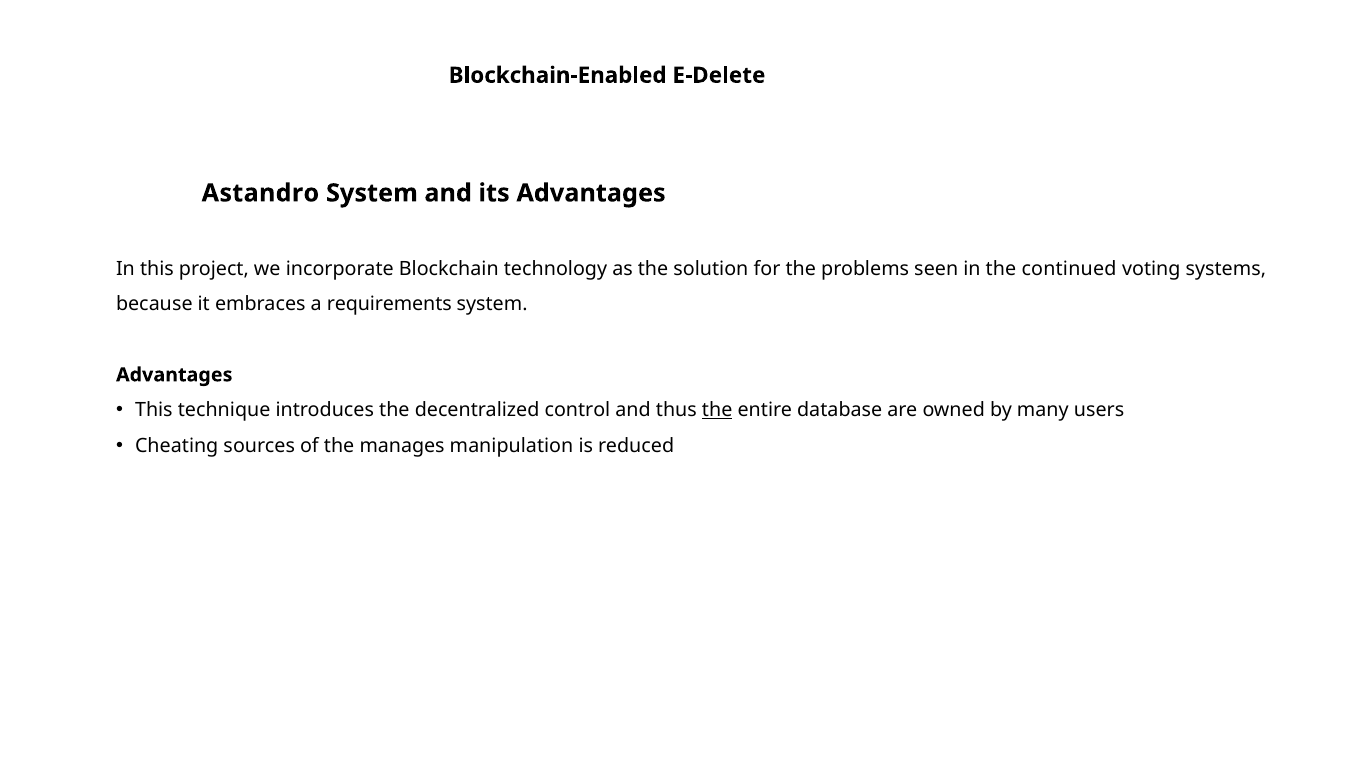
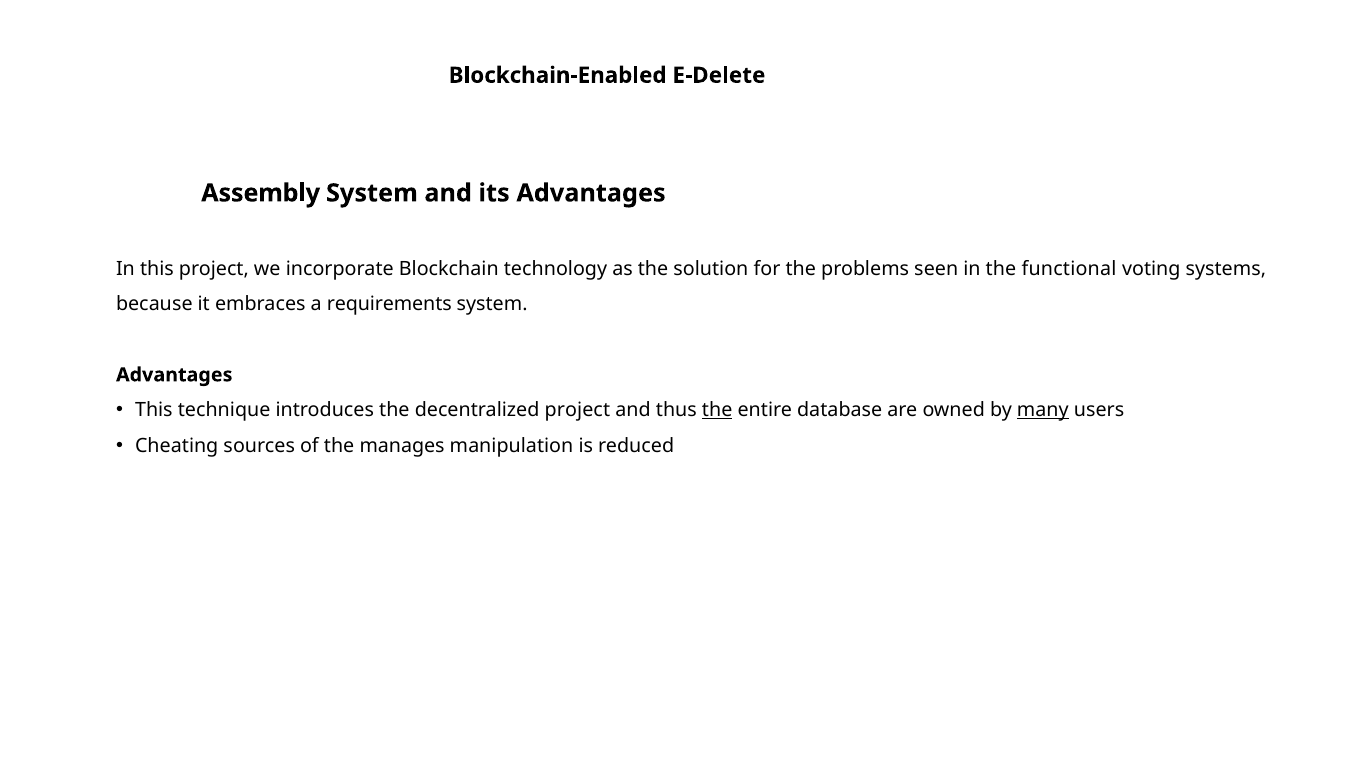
Astandro: Astandro -> Assembly
continued: continued -> functional
decentralized control: control -> project
many underline: none -> present
